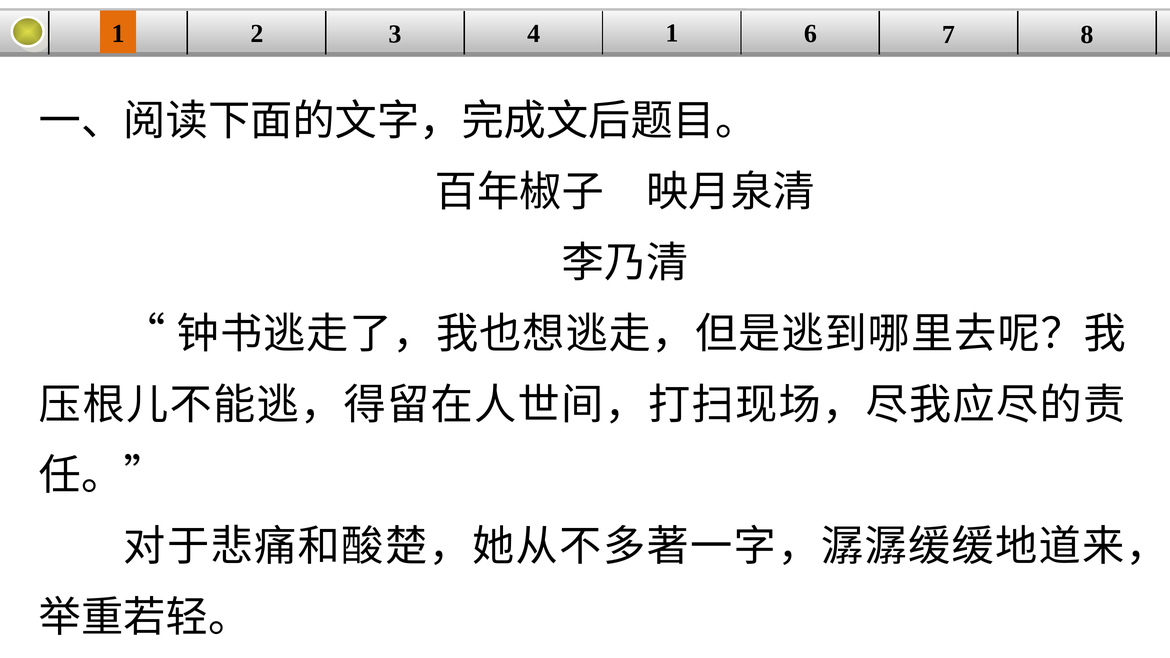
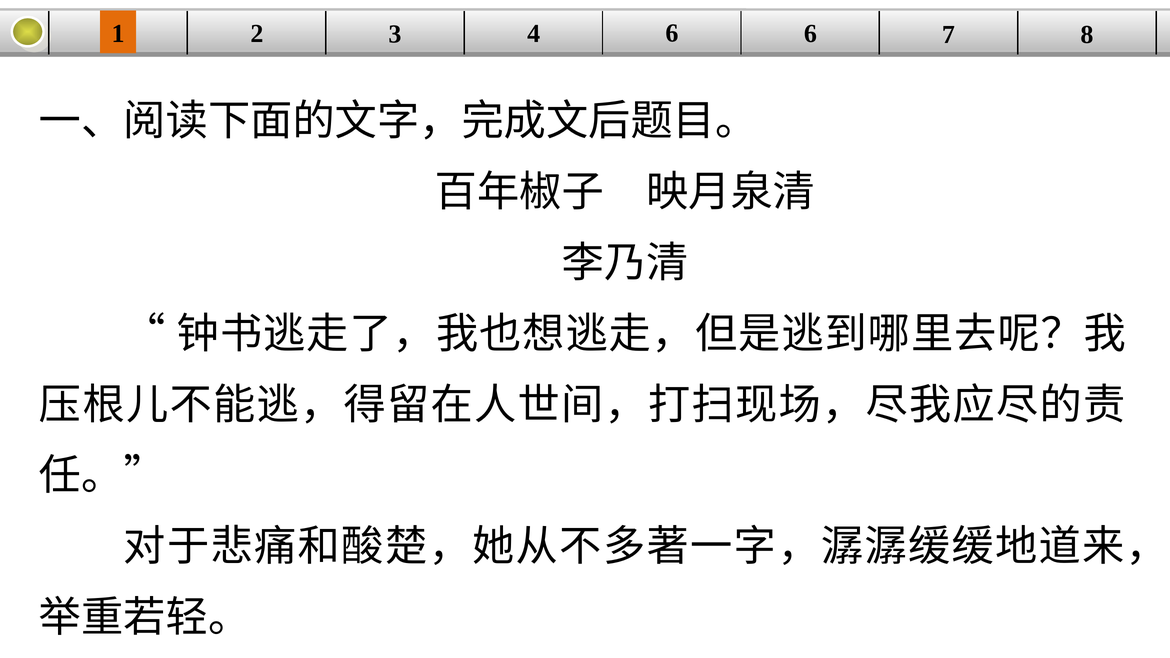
4 1: 1 -> 6
